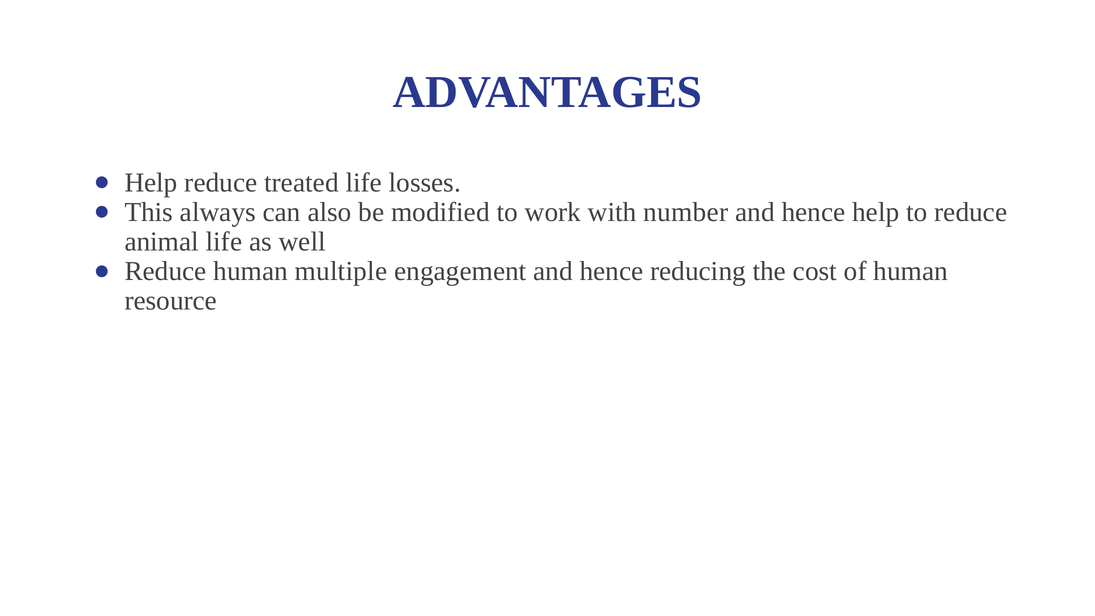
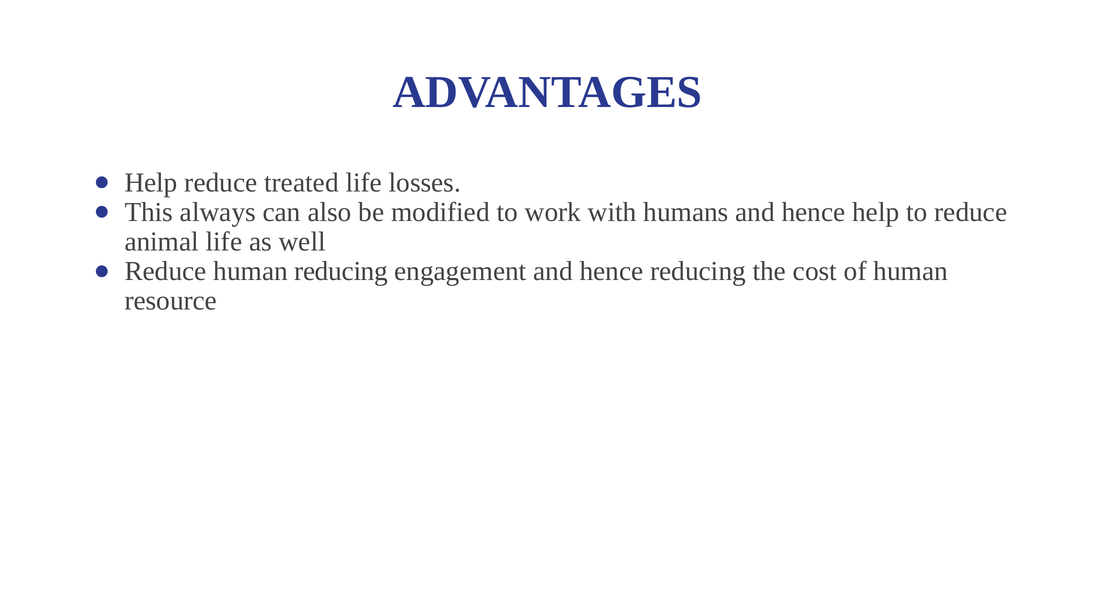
number: number -> humans
human multiple: multiple -> reducing
